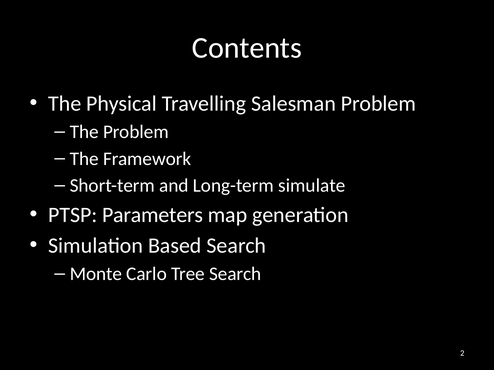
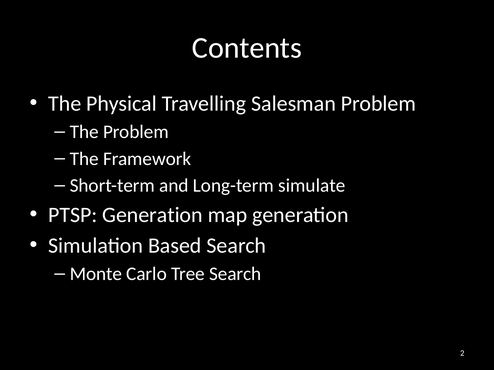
PTSP Parameters: Parameters -> Generation
